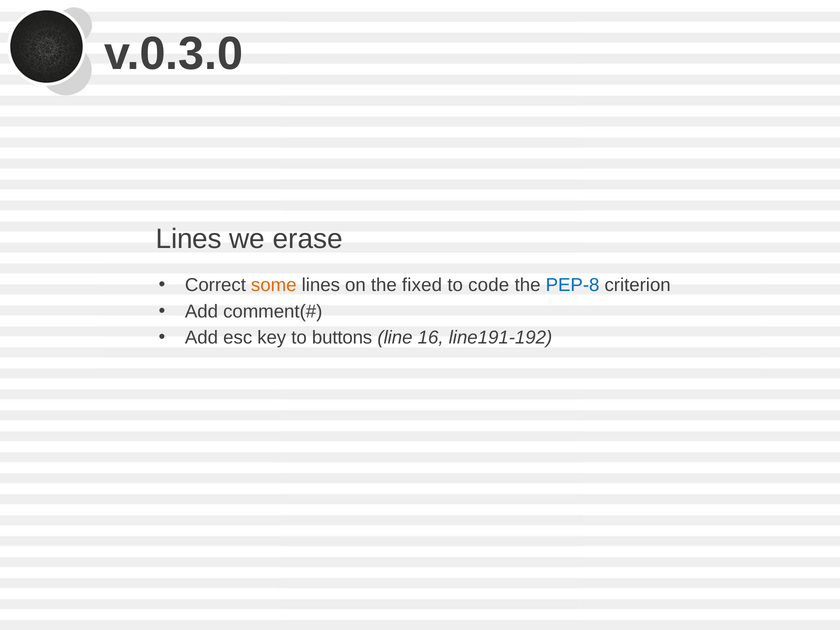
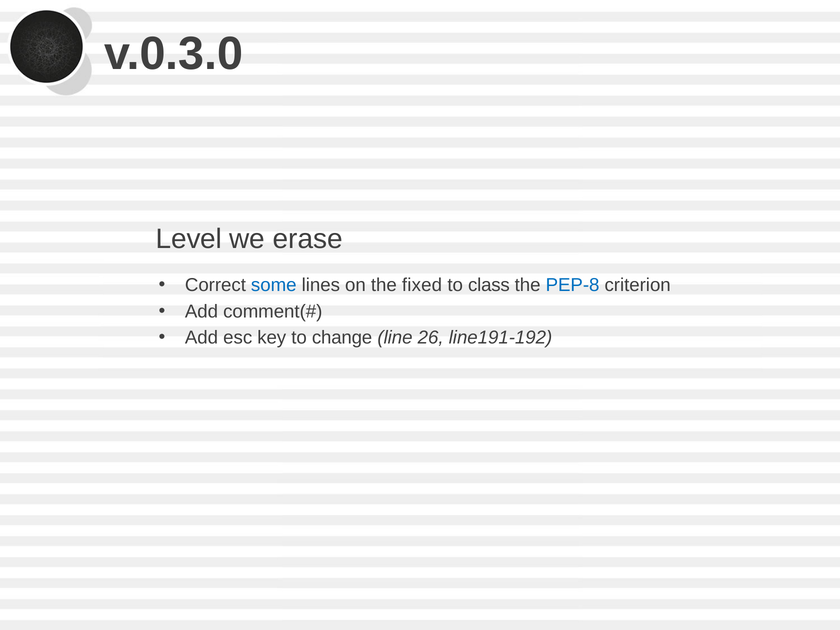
Lines at (189, 239): Lines -> Level
some colour: orange -> blue
code: code -> class
buttons: buttons -> change
16: 16 -> 26
